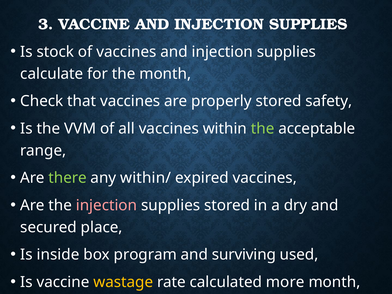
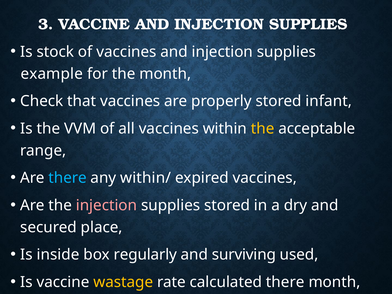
calculate: calculate -> example
safety: safety -> infant
the at (263, 129) colour: light green -> yellow
there at (68, 178) colour: light green -> light blue
program: program -> regularly
calculated more: more -> there
